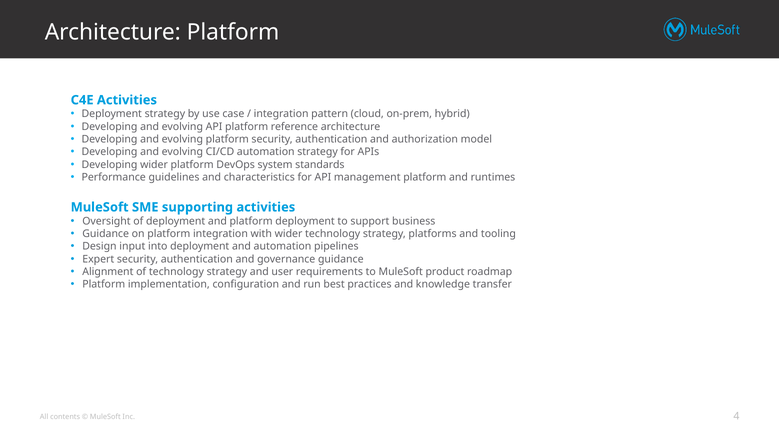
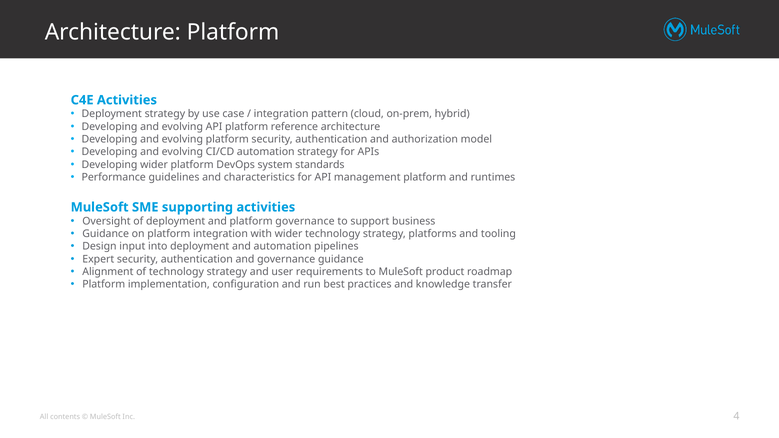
platform deployment: deployment -> governance
